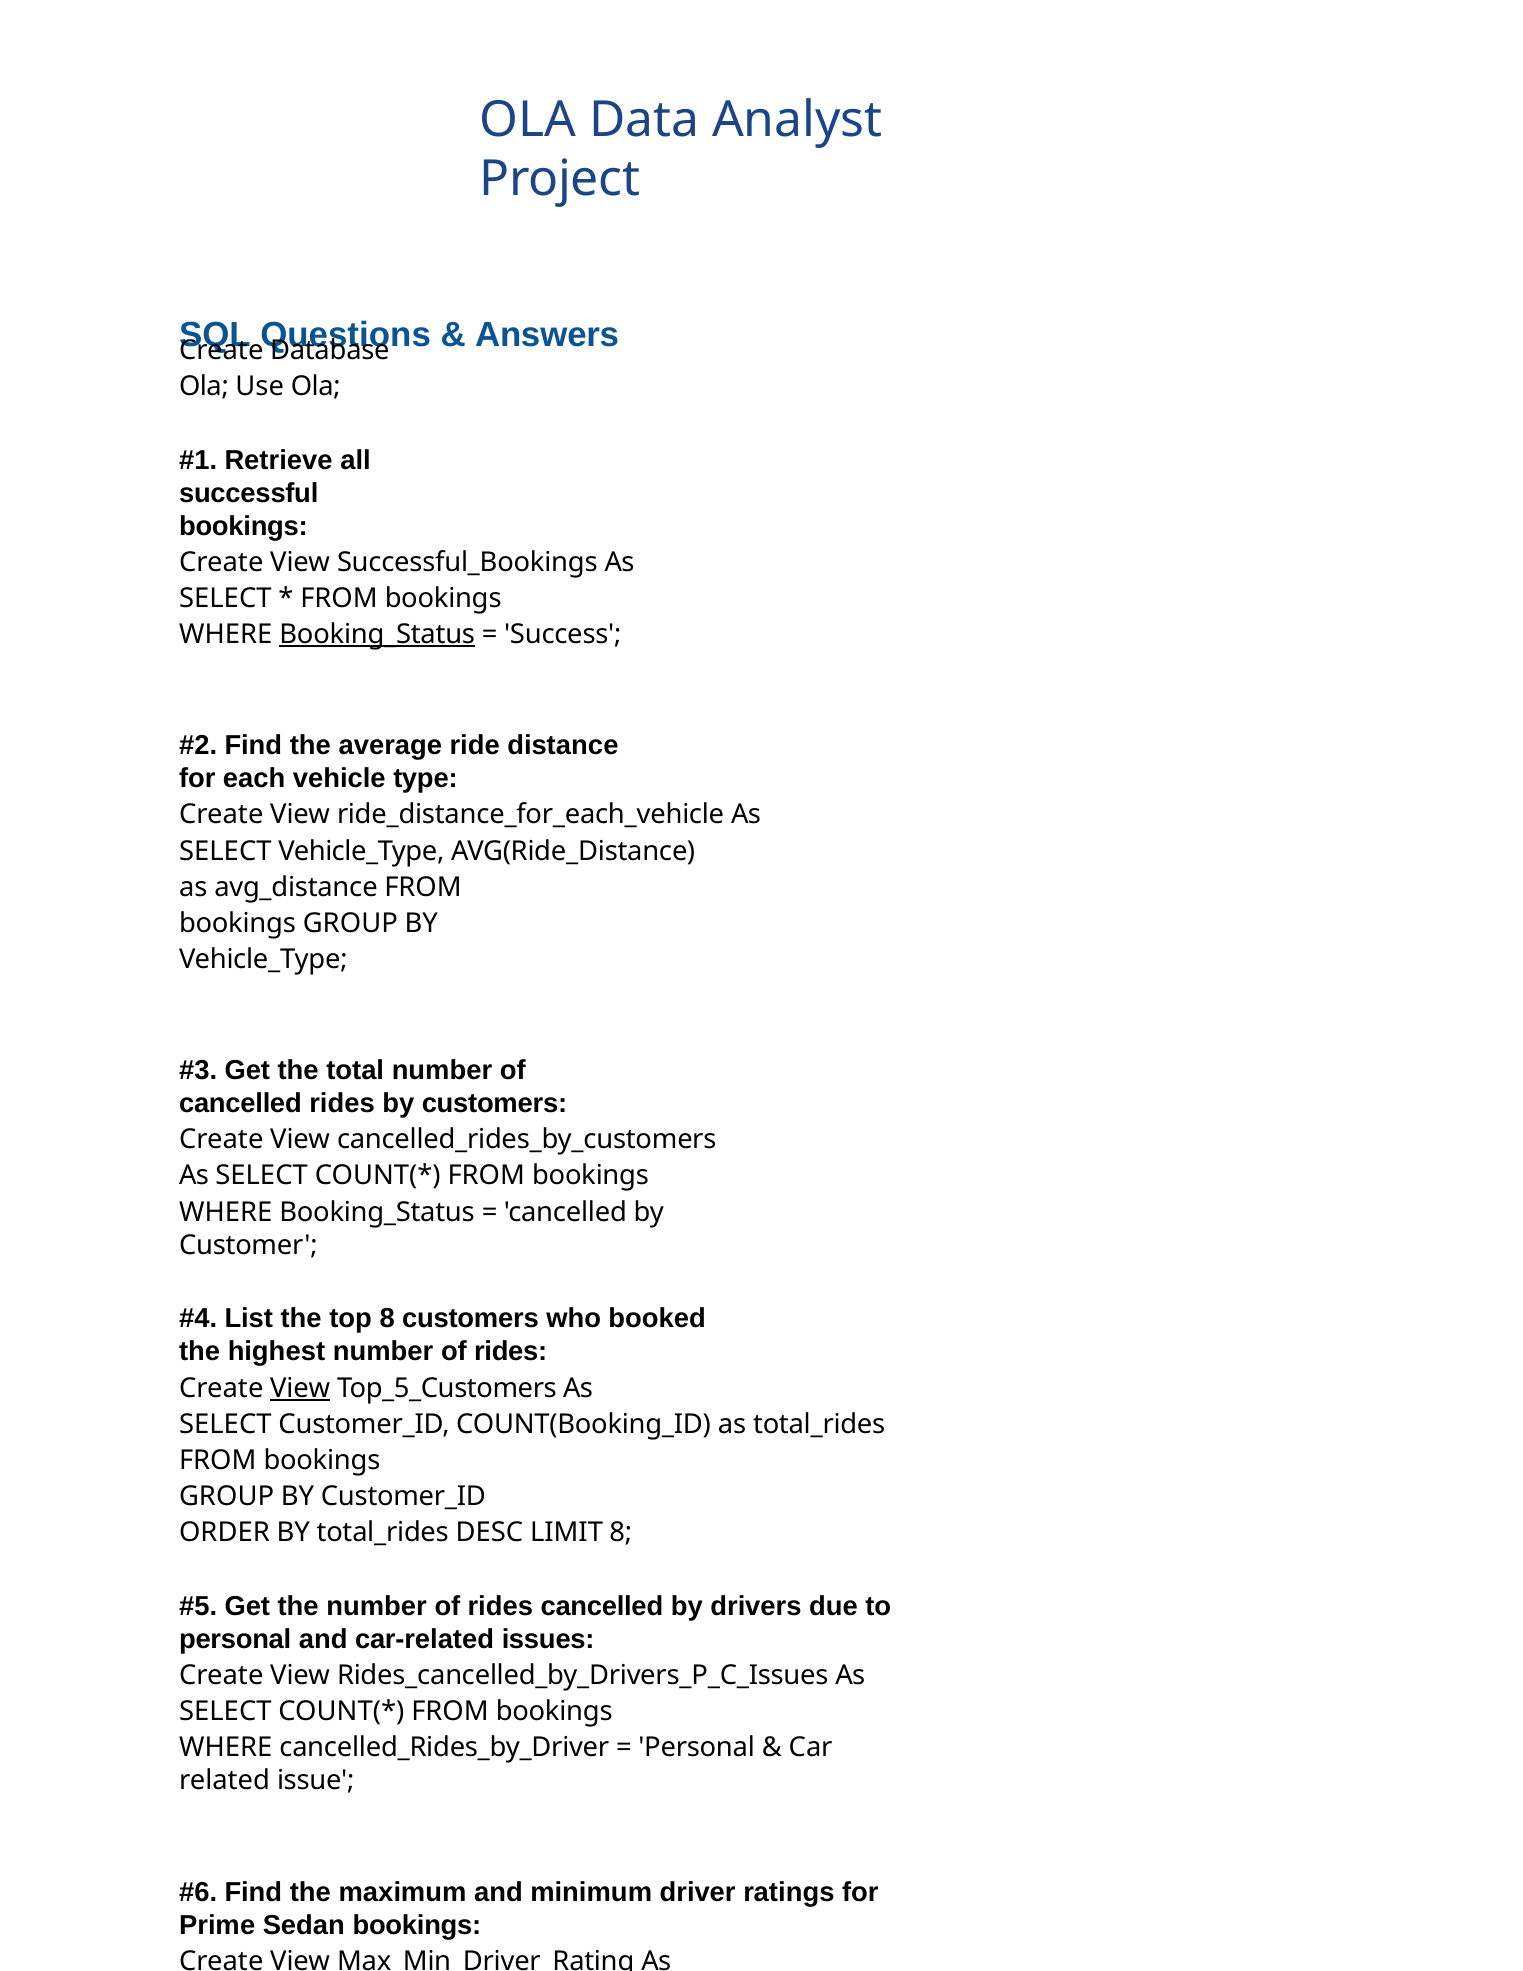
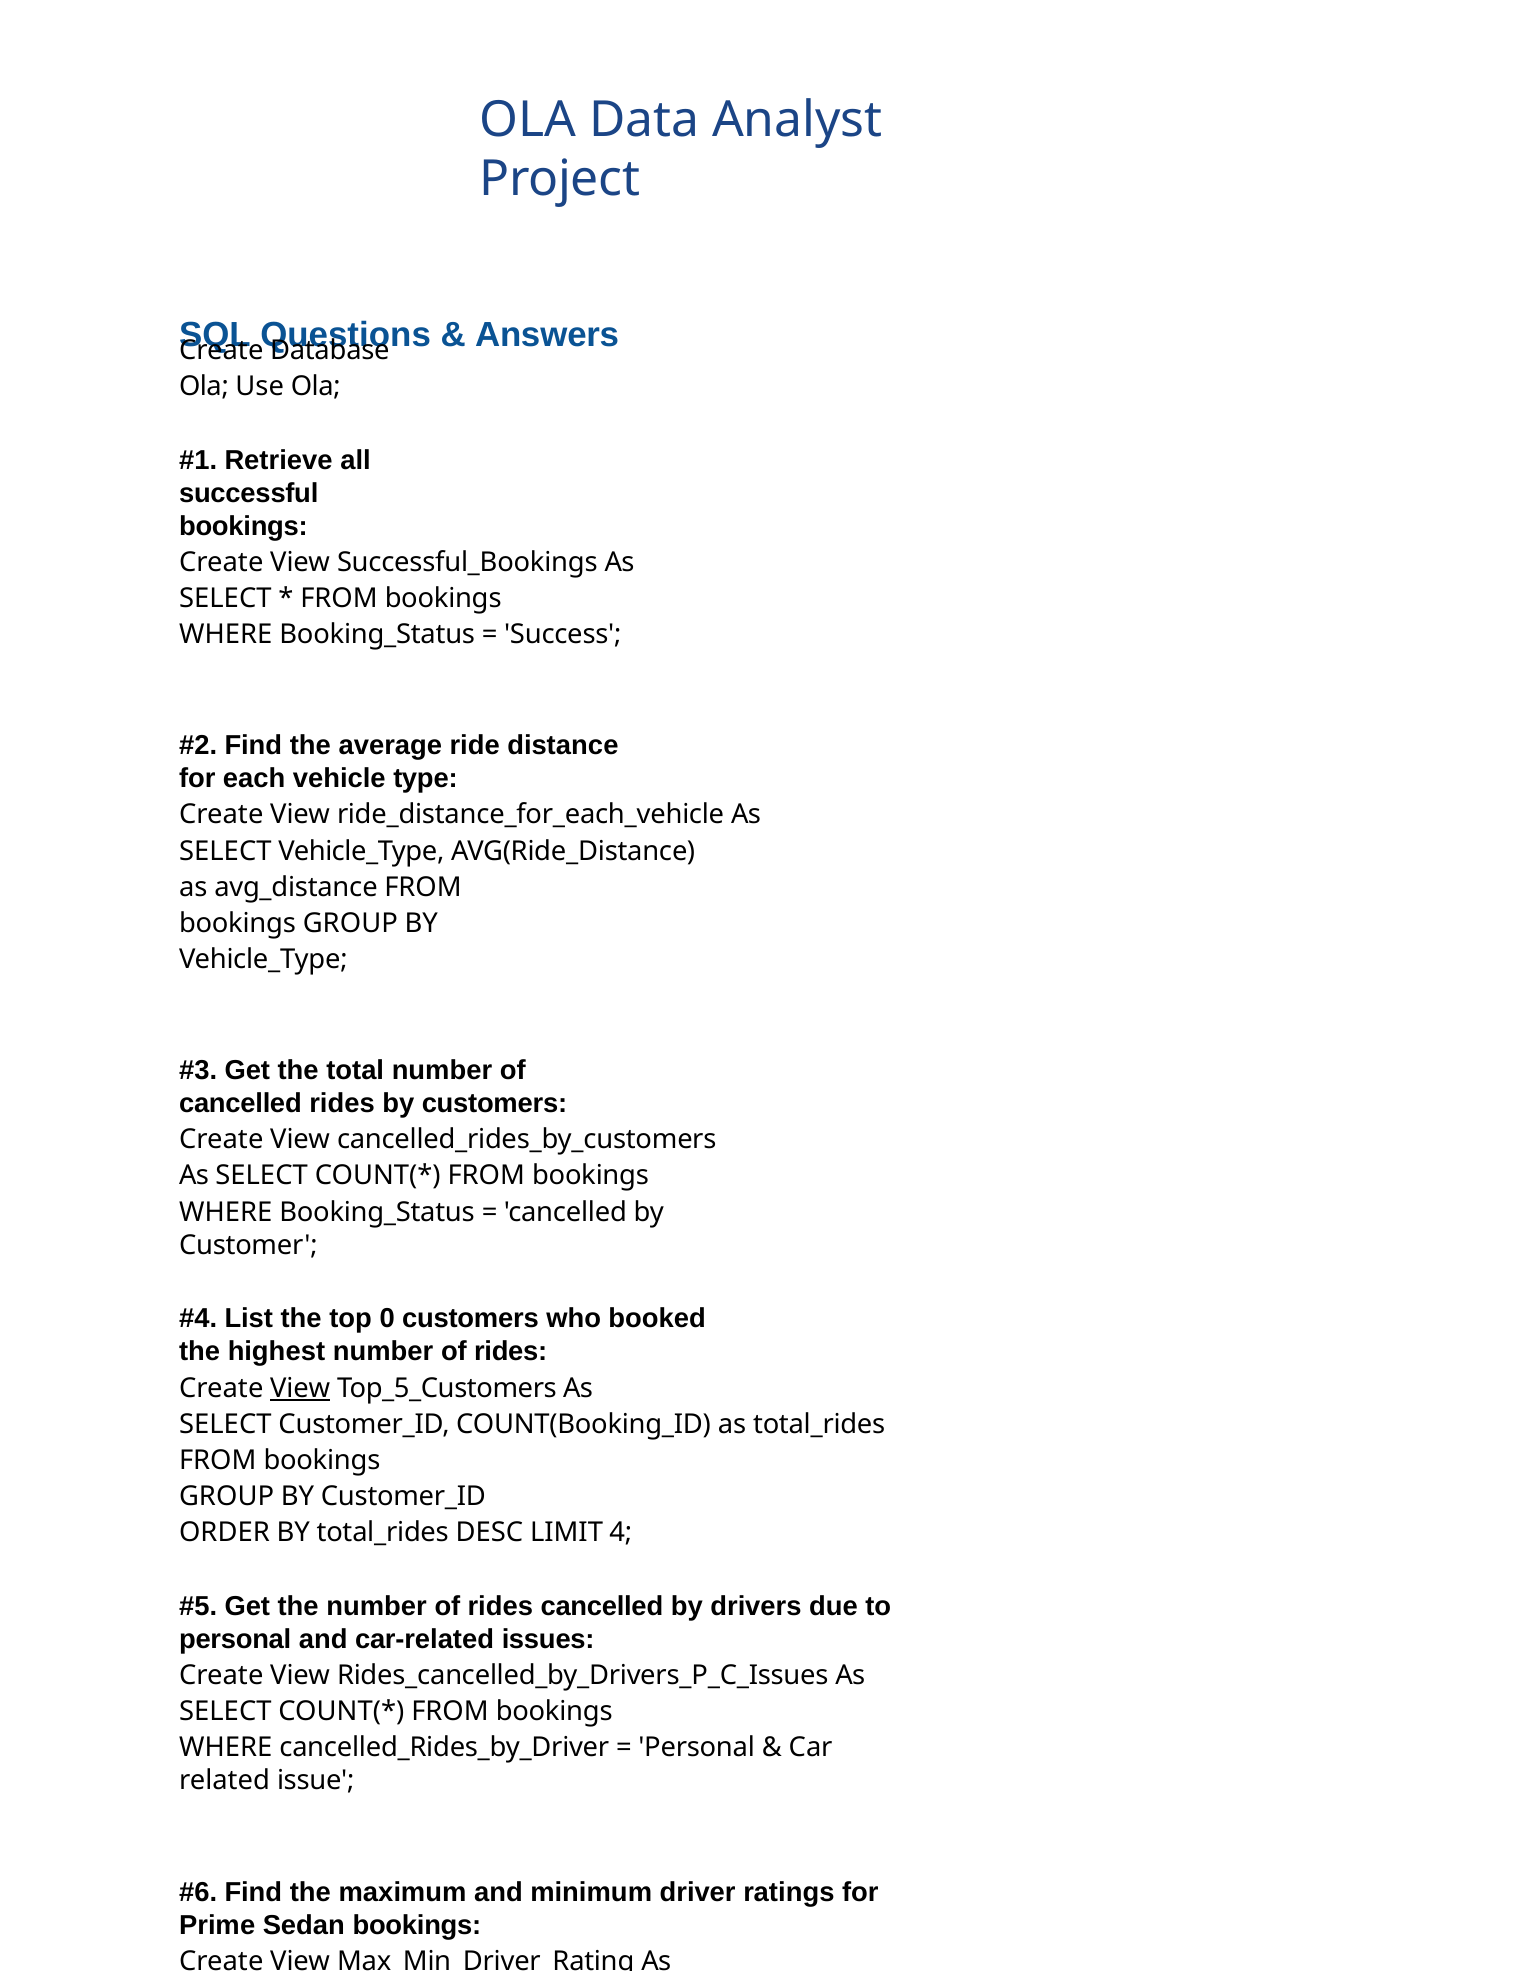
Booking_Status at (377, 634) underline: present -> none
top 8: 8 -> 0
LIMIT 8: 8 -> 4
